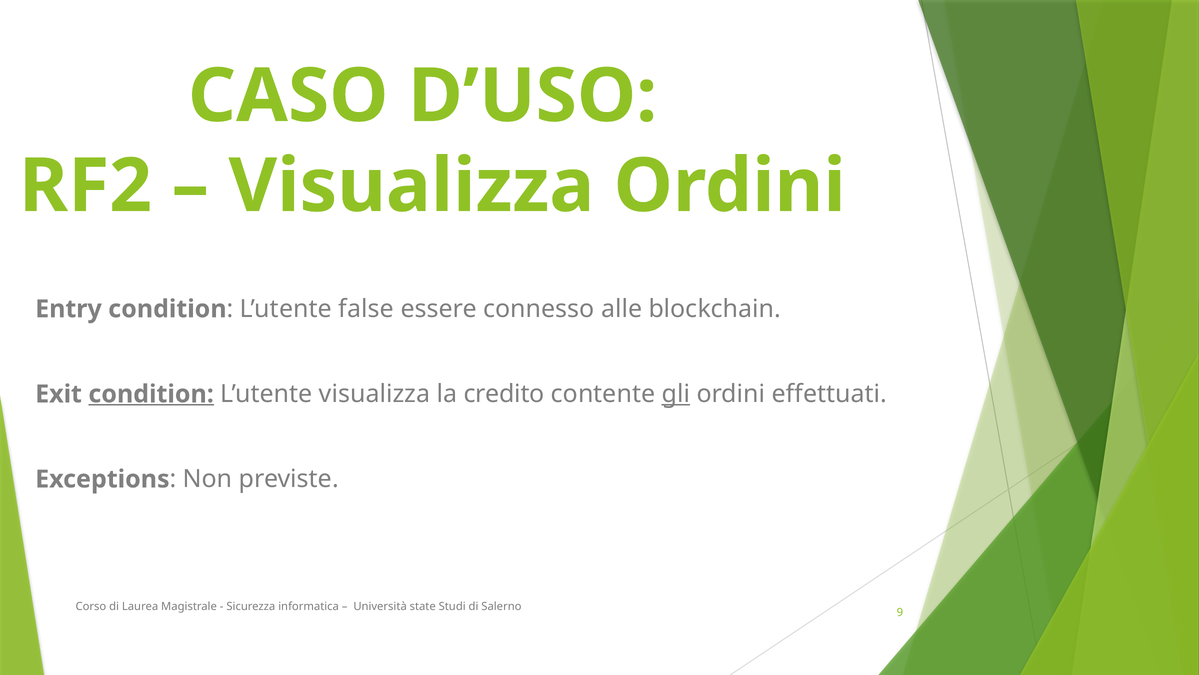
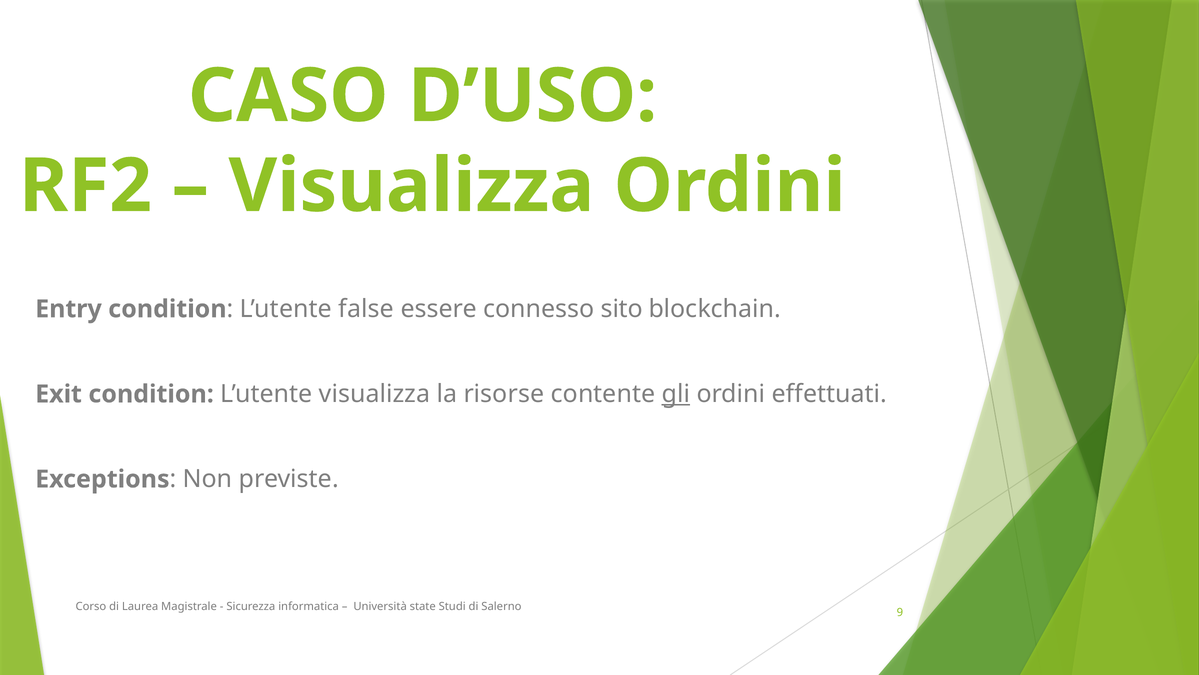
alle: alle -> sito
condition at (151, 394) underline: present -> none
credito: credito -> risorse
